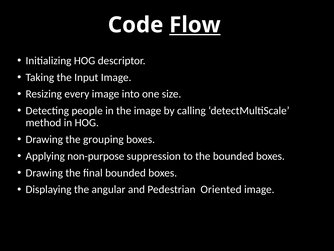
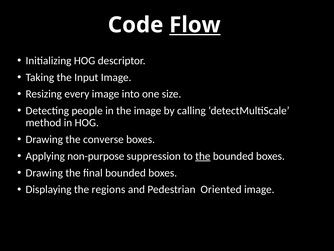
grouping: grouping -> converse
the at (203, 156) underline: none -> present
angular: angular -> regions
